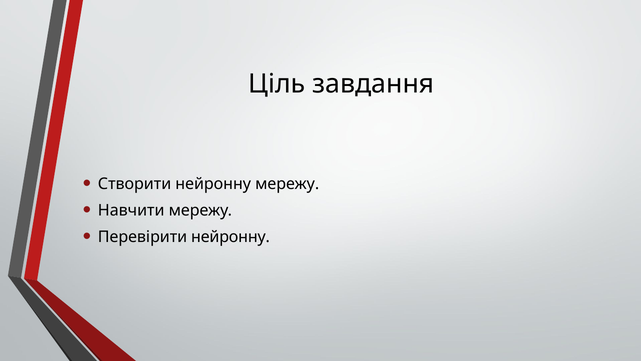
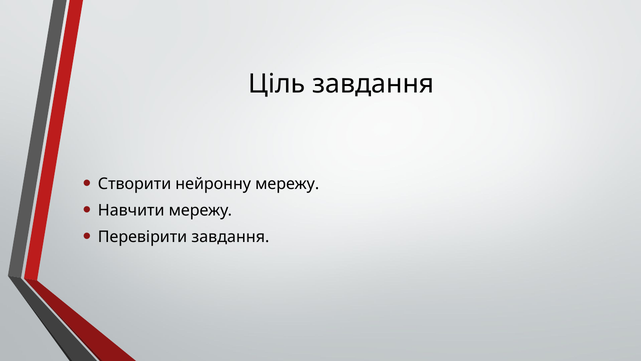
Перевірити нейронну: нейронну -> завдання
